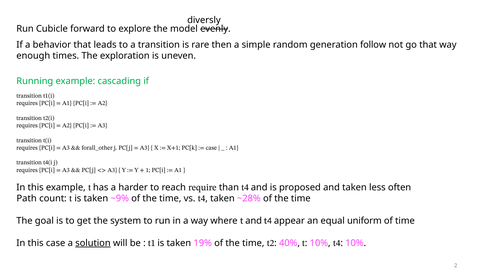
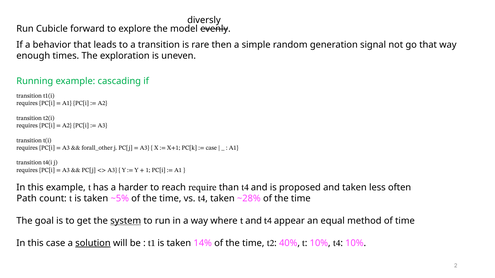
follow: follow -> signal
~9%: ~9% -> ~5%
system underline: none -> present
uniform: uniform -> method
19%: 19% -> 14%
